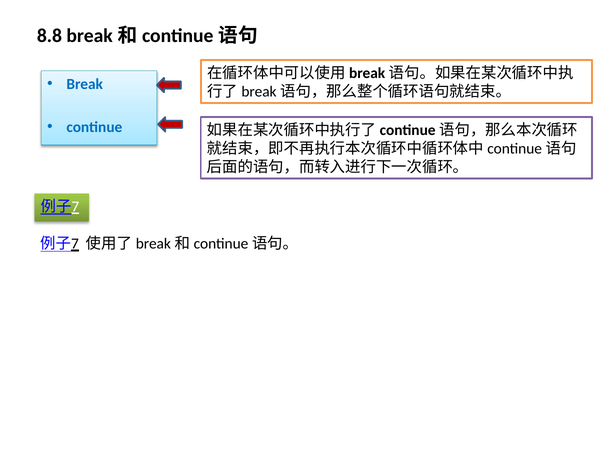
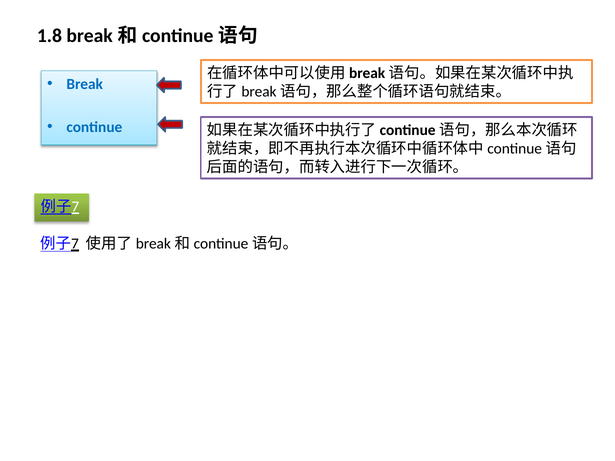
8.8: 8.8 -> 1.8
